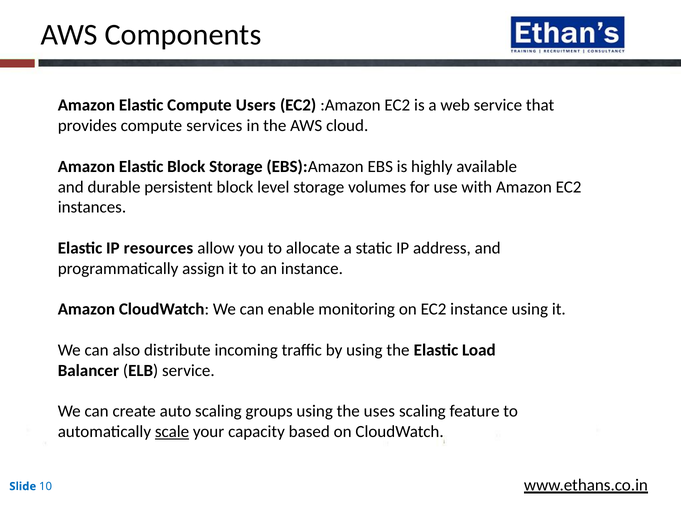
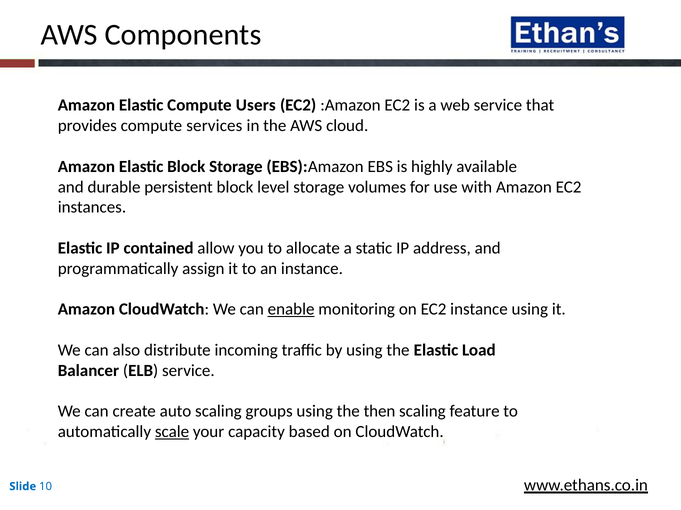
resources: resources -> contained
enable underline: none -> present
uses: uses -> then
